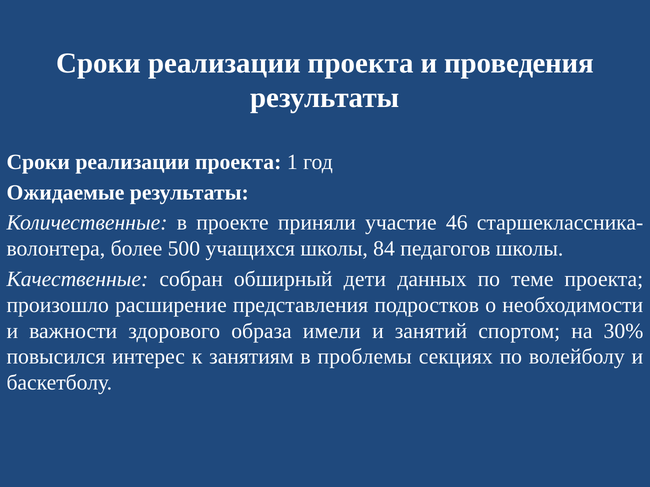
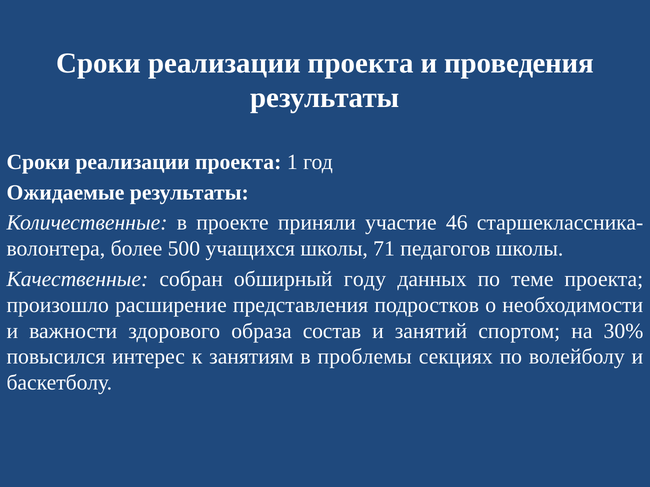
84: 84 -> 71
дети: дети -> году
имели: имели -> состав
